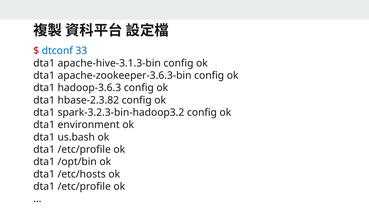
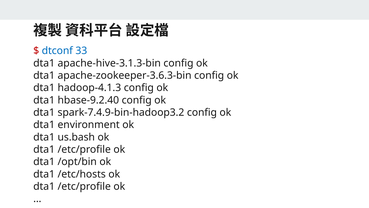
hadoop-3.6.3: hadoop-3.6.3 -> hadoop-4.1.3
hbase-2.3.82: hbase-2.3.82 -> hbase-9.2.40
spark-3.2.3-bin-hadoop3.2: spark-3.2.3-bin-hadoop3.2 -> spark-7.4.9-bin-hadoop3.2
